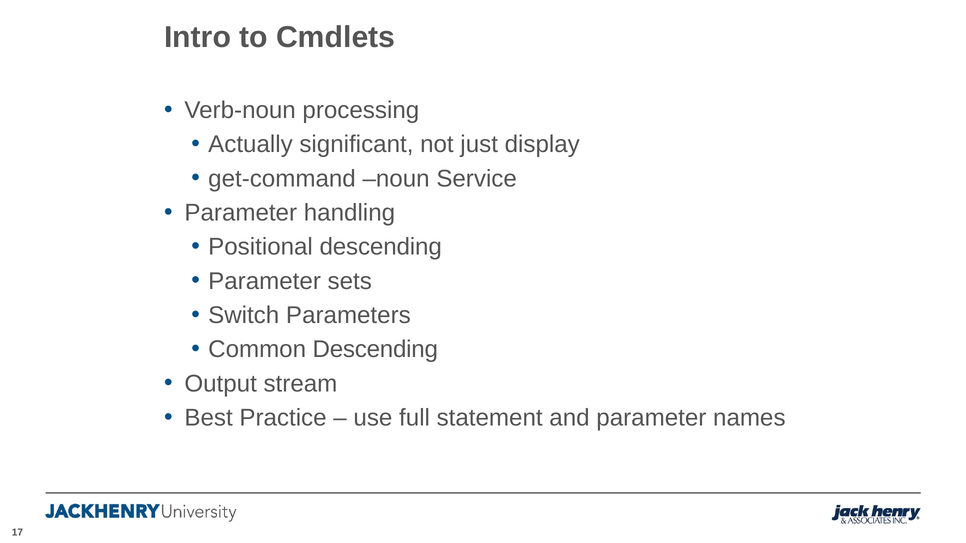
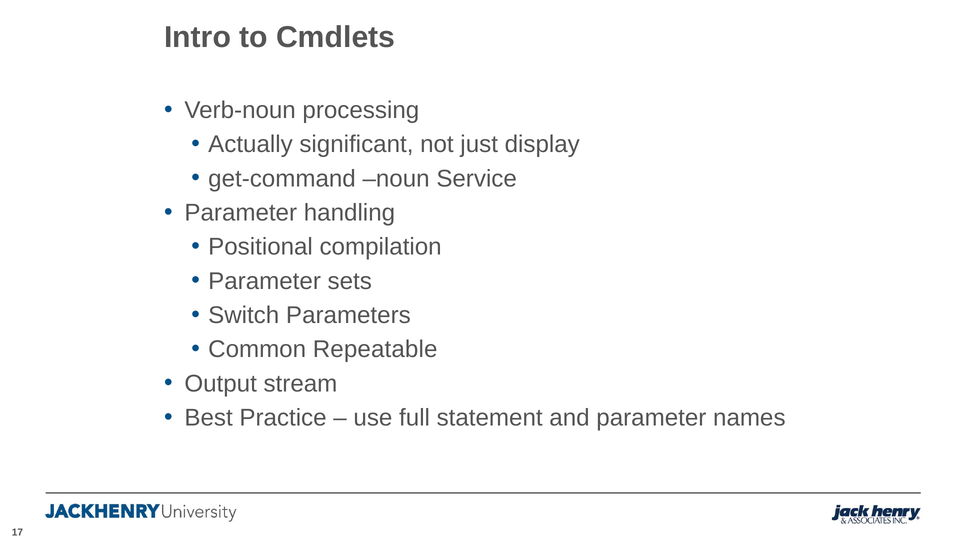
Positional descending: descending -> compilation
Common Descending: Descending -> Repeatable
